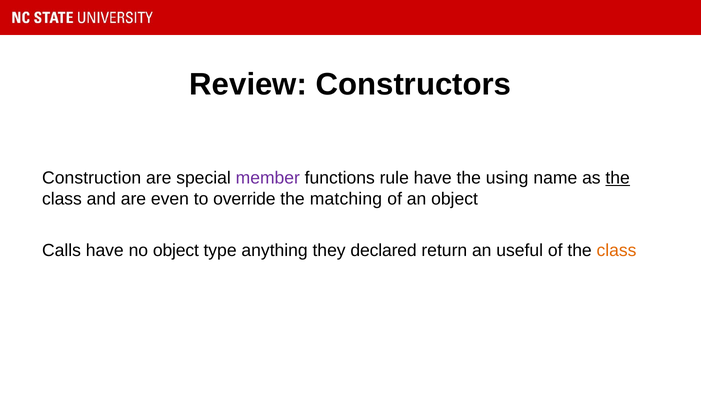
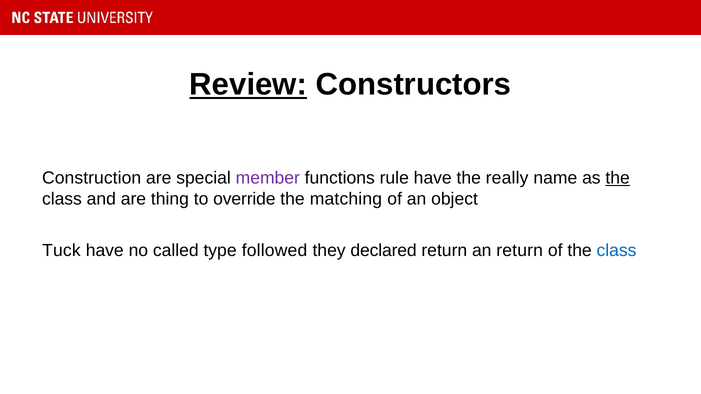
Review underline: none -> present
using: using -> really
even: even -> thing
Calls: Calls -> Tuck
no object: object -> called
anything: anything -> followed
an useful: useful -> return
class at (617, 250) colour: orange -> blue
